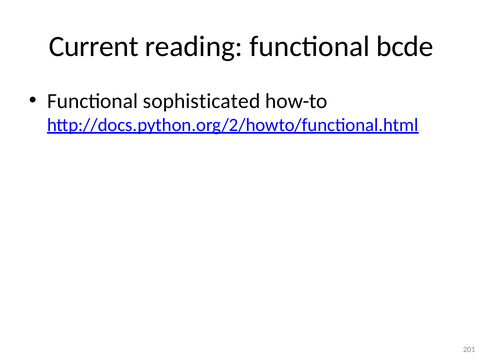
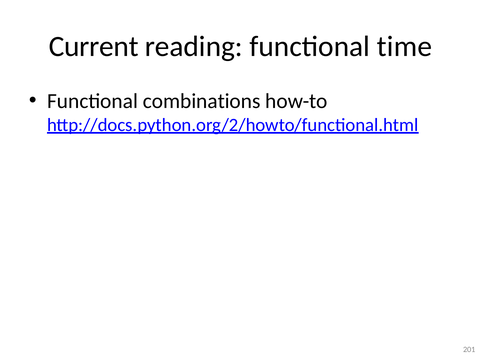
bcde: bcde -> time
sophisticated: sophisticated -> combinations
